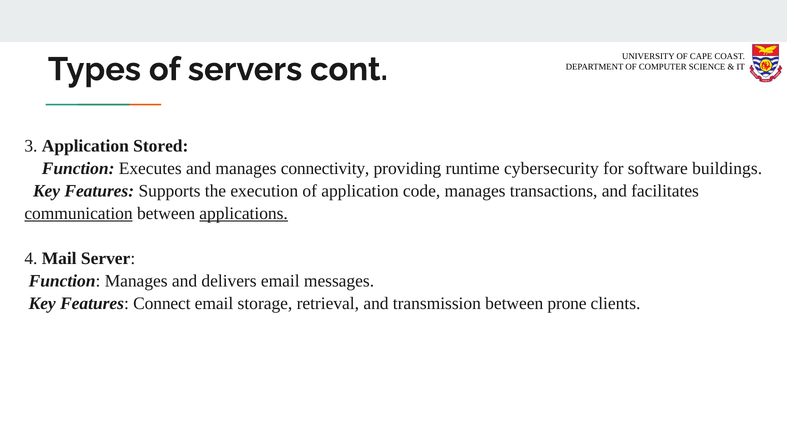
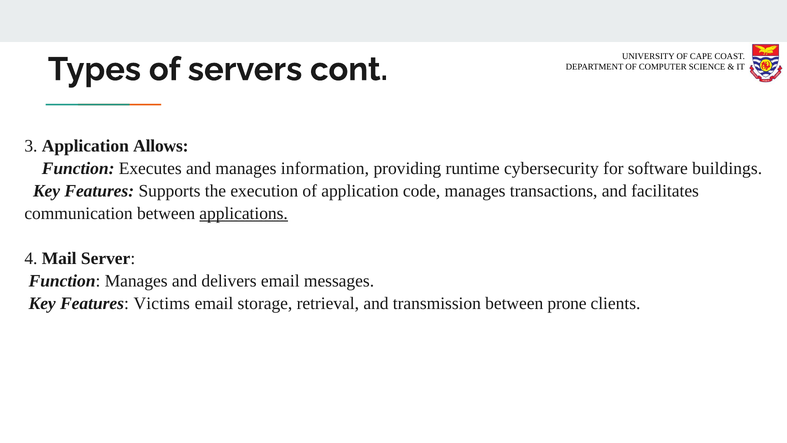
Stored: Stored -> Allows
connectivity: connectivity -> information
communication underline: present -> none
Connect: Connect -> Victims
